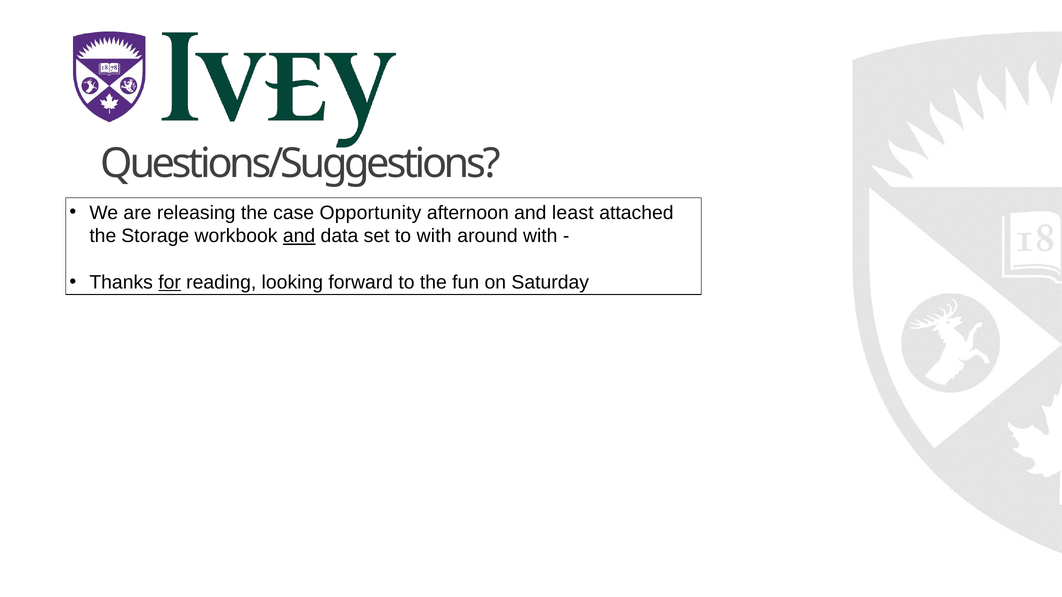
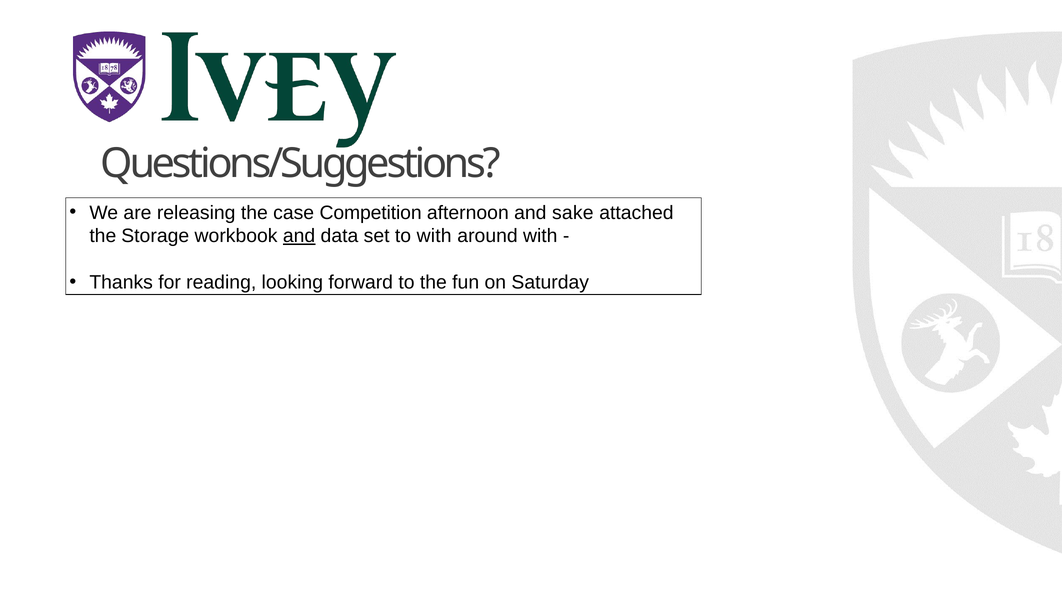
Opportunity: Opportunity -> Competition
least: least -> sake
for underline: present -> none
